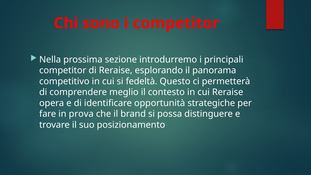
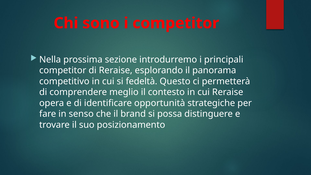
prova: prova -> senso
